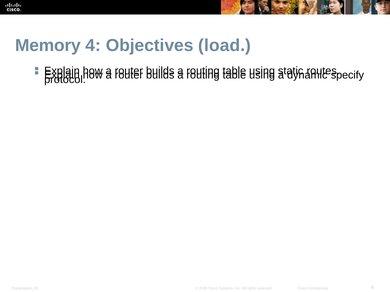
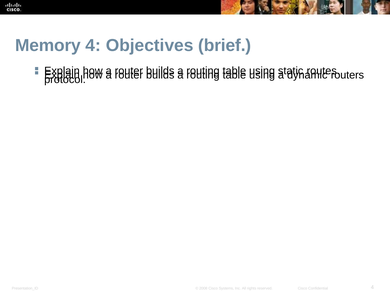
load: load -> brief
specify: specify -> routers
